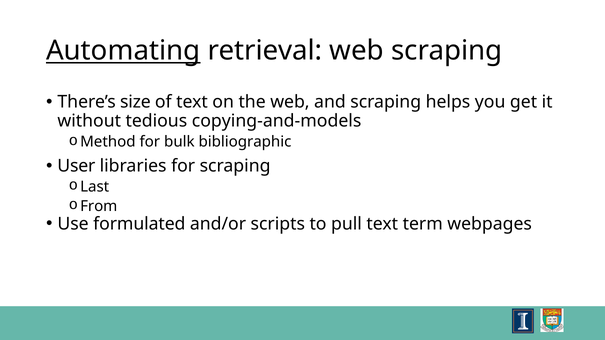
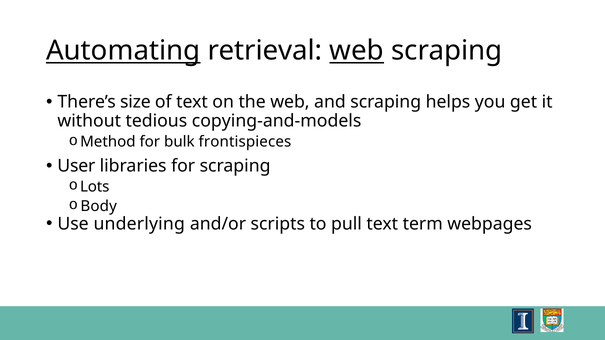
web at (357, 51) underline: none -> present
bibliographic: bibliographic -> frontispieces
Last: Last -> Lots
From: From -> Body
formulated: formulated -> underlying
